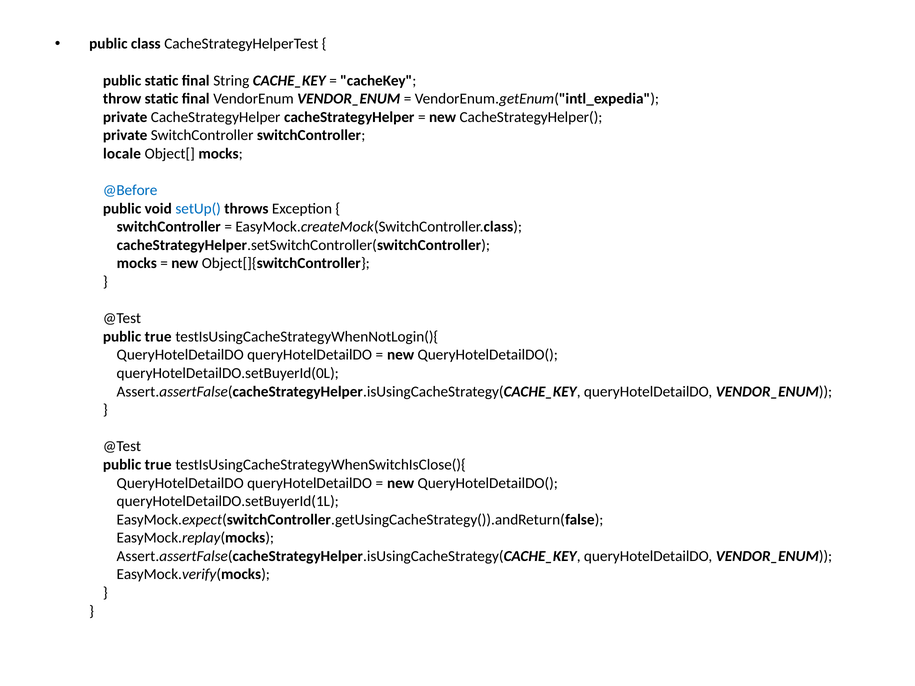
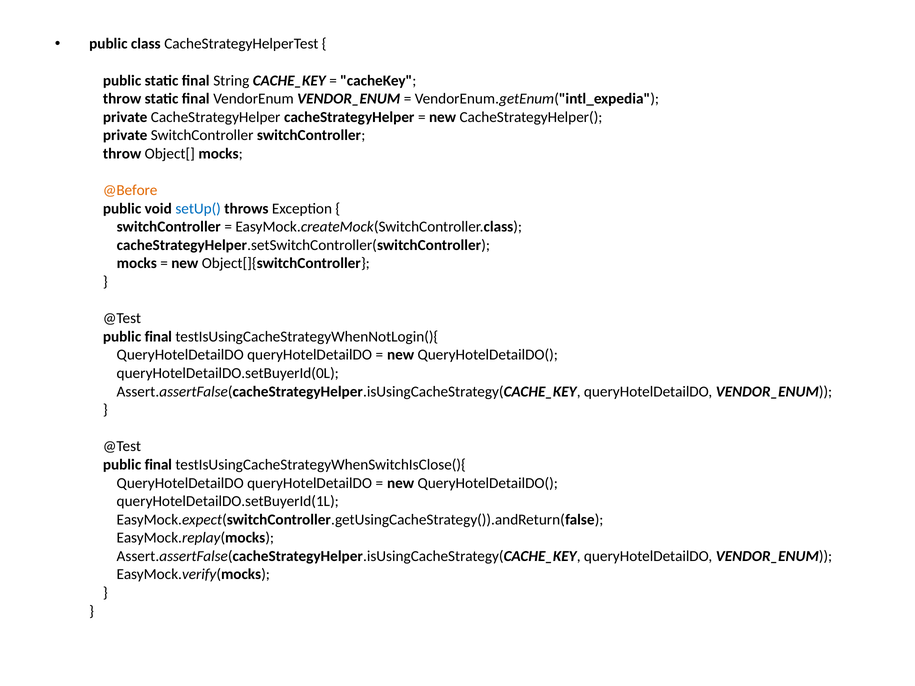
locale at (122, 154): locale -> throw
@Before colour: blue -> orange
true at (158, 337): true -> final
true at (158, 465): true -> final
